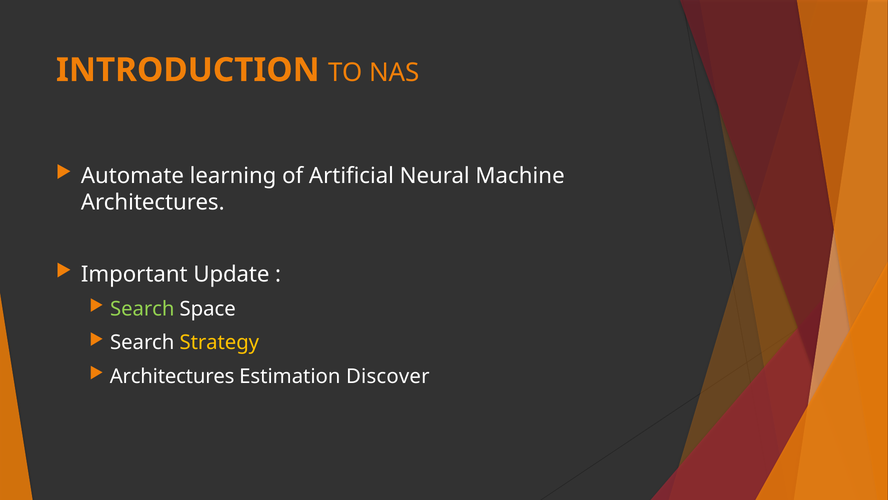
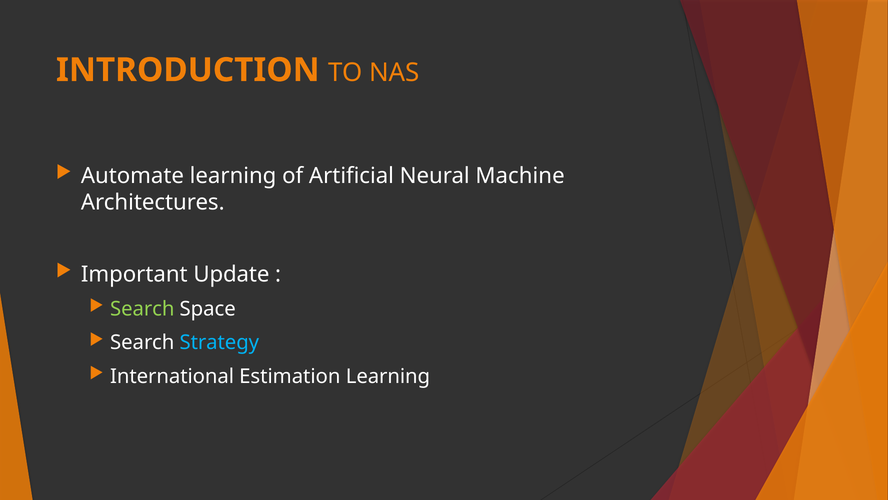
Strategy colour: yellow -> light blue
Architectures at (172, 376): Architectures -> International
Estimation Discover: Discover -> Learning
